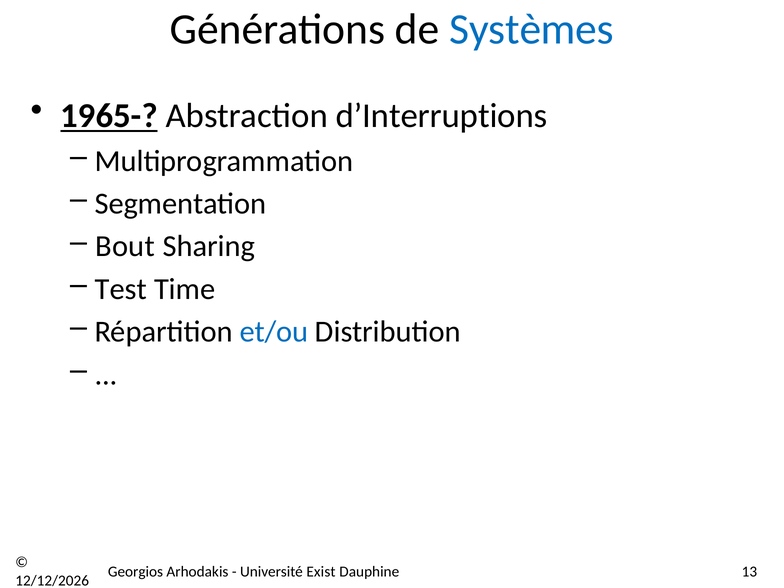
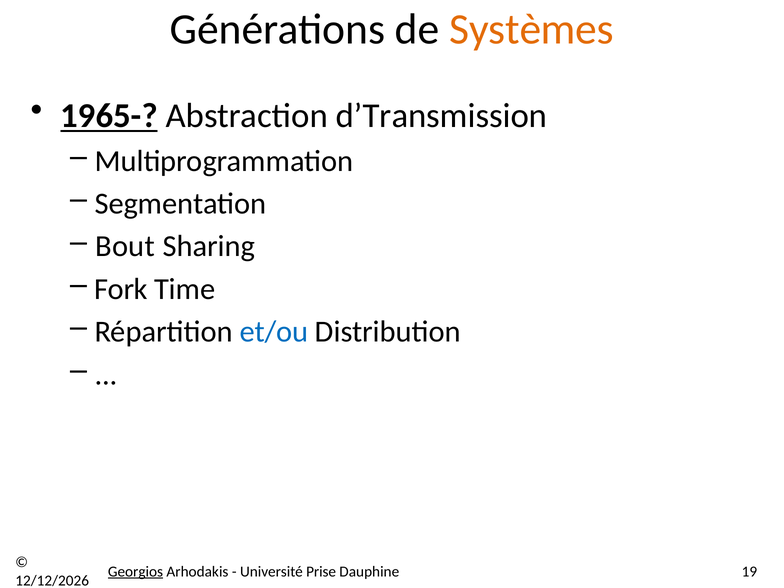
Systèmes colour: blue -> orange
d’Interruptions: d’Interruptions -> d’Transmission
Test: Test -> Fork
Georgios underline: none -> present
Exist: Exist -> Prise
13: 13 -> 19
